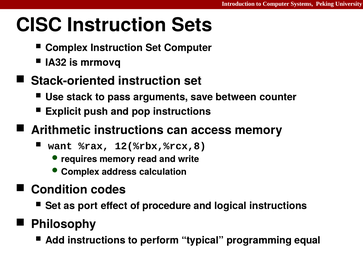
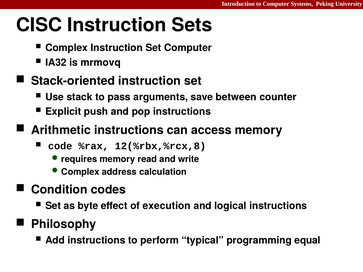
want: want -> code
port: port -> byte
procedure: procedure -> execution
